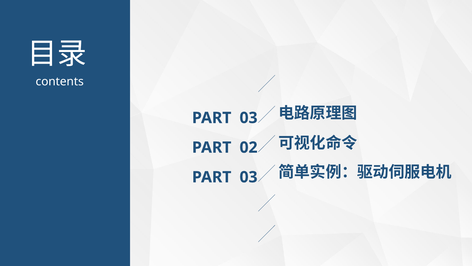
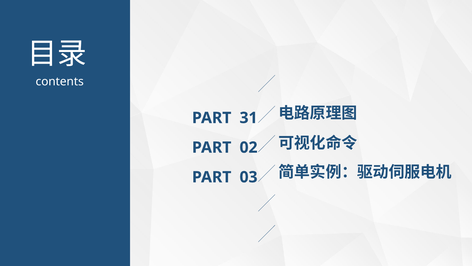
03 at (249, 118): 03 -> 31
